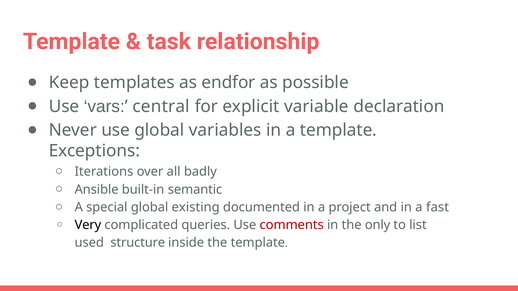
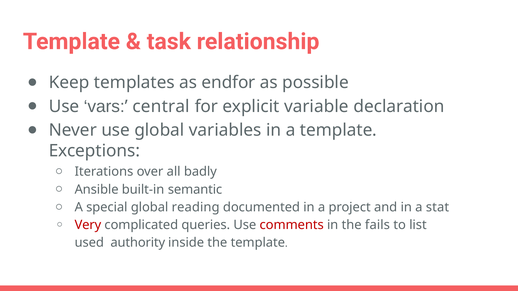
existing: existing -> reading
fast: fast -> stat
Very colour: black -> red
only: only -> fails
structure: structure -> authority
